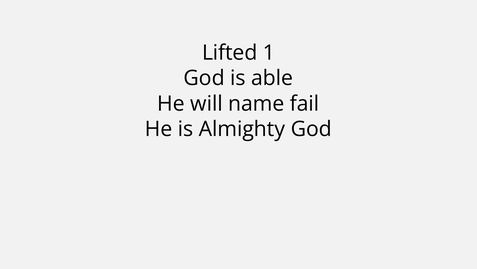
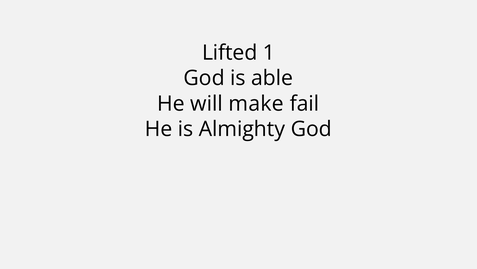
name: name -> make
